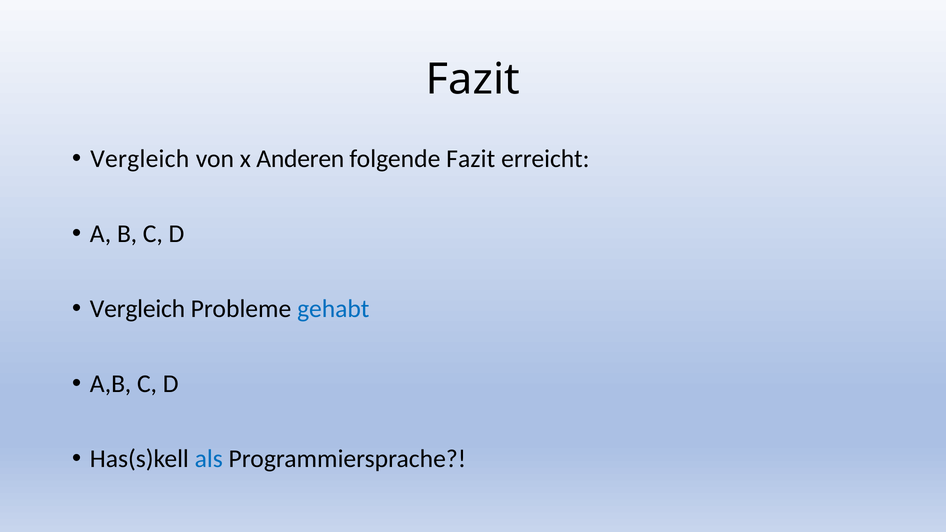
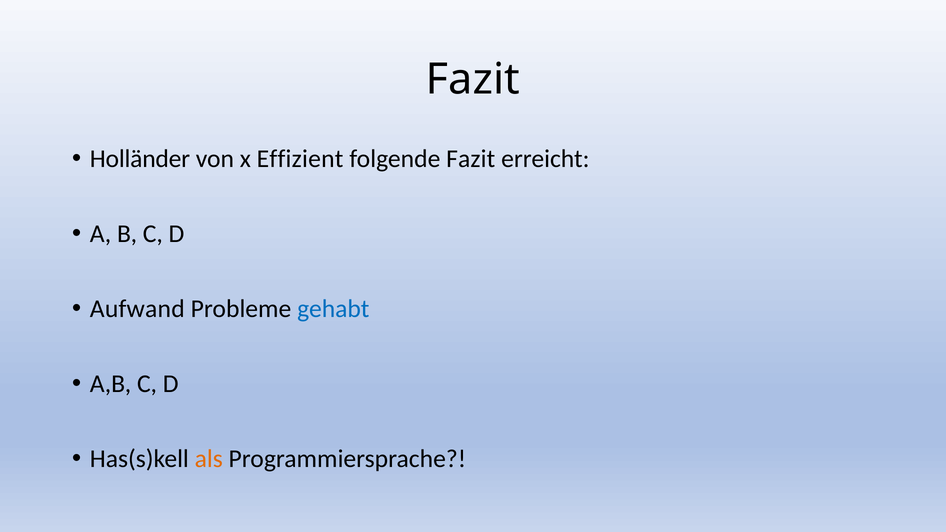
Vergleich at (140, 159): Vergleich -> Holländer
Anderen: Anderen -> Effizient
Vergleich at (138, 309): Vergleich -> Aufwand
als colour: blue -> orange
